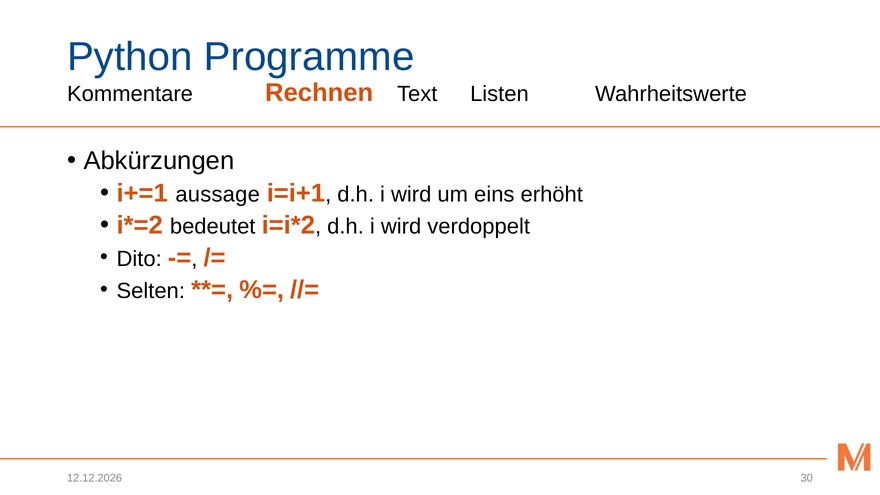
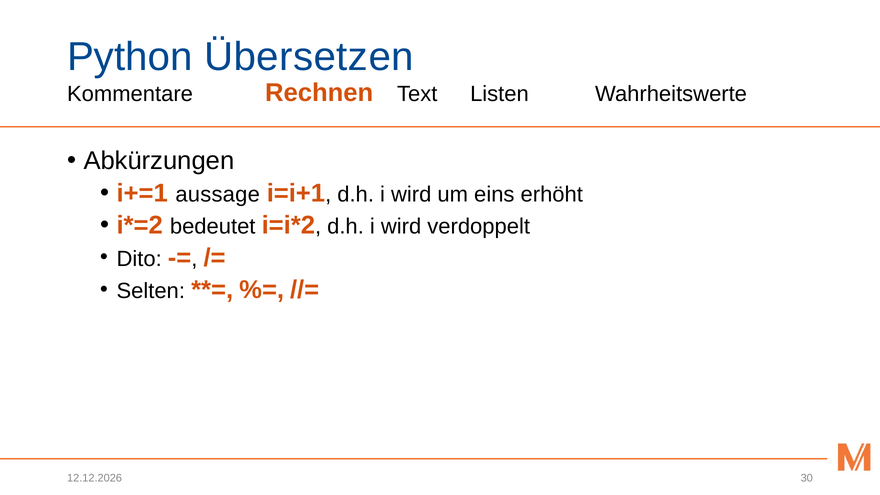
Programme: Programme -> Übersetzen
